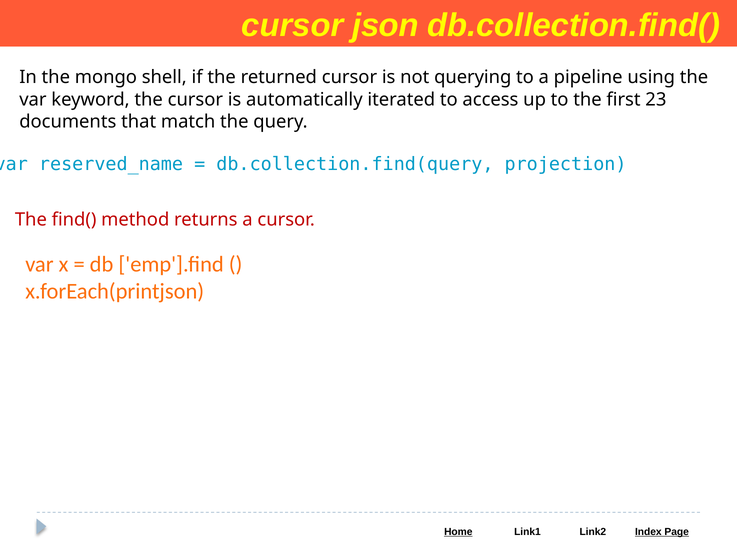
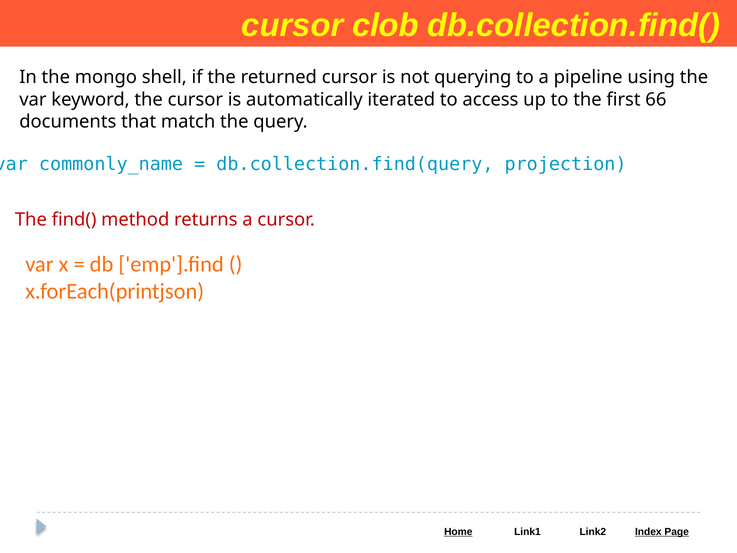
json: json -> clob
23: 23 -> 66
reserved_name: reserved_name -> commonly_name
